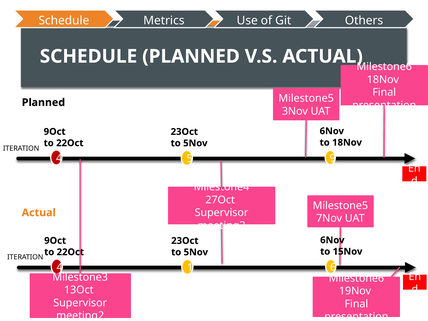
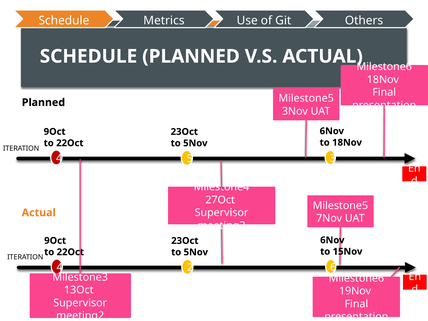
9: 9 -> 3
1: 1 -> 2
